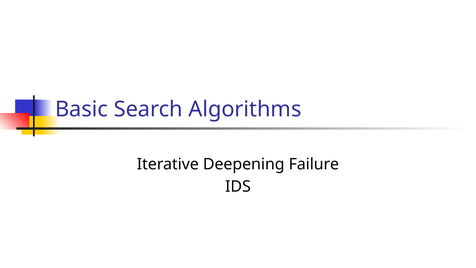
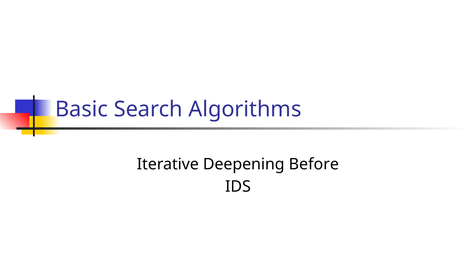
Failure: Failure -> Before
